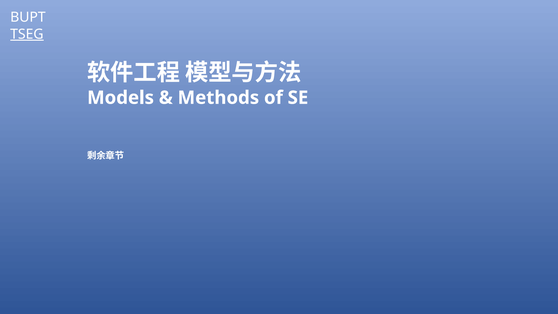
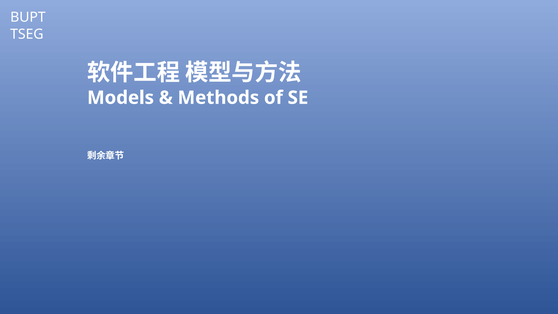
TSEG underline: present -> none
